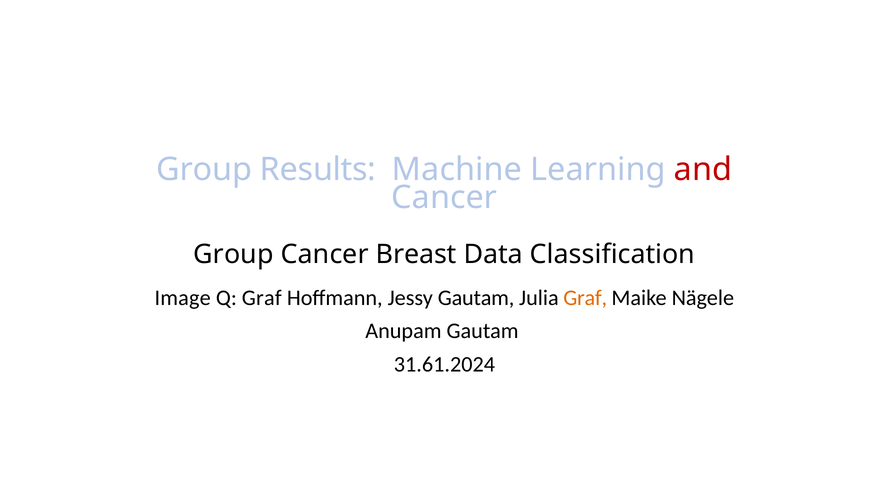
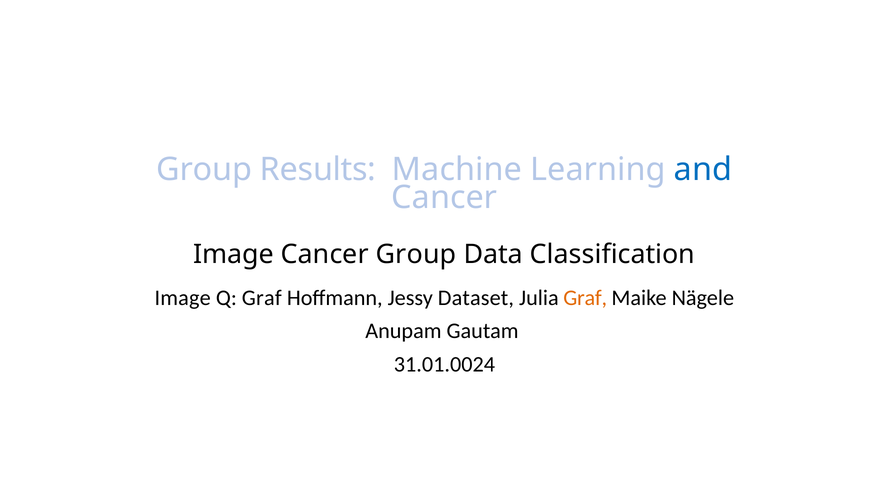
and colour: red -> blue
Group at (233, 255): Group -> Image
Cancer Breast: Breast -> Group
Jessy Gautam: Gautam -> Dataset
31.61.2024: 31.61.2024 -> 31.01.0024
